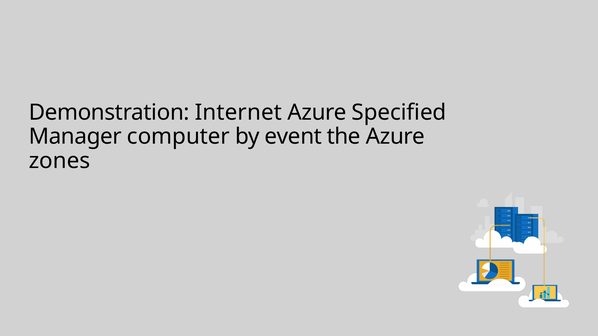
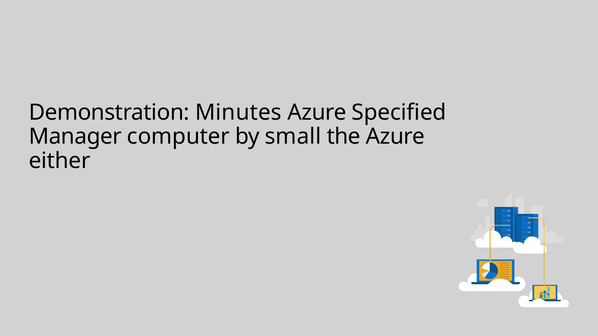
Internet: Internet -> Minutes
event: event -> small
zones: zones -> either
